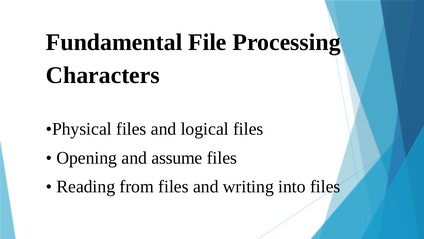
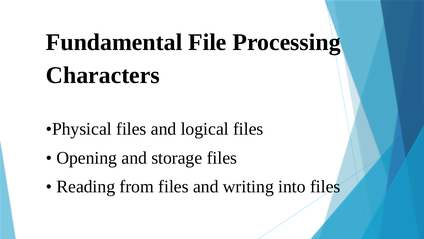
assume: assume -> storage
